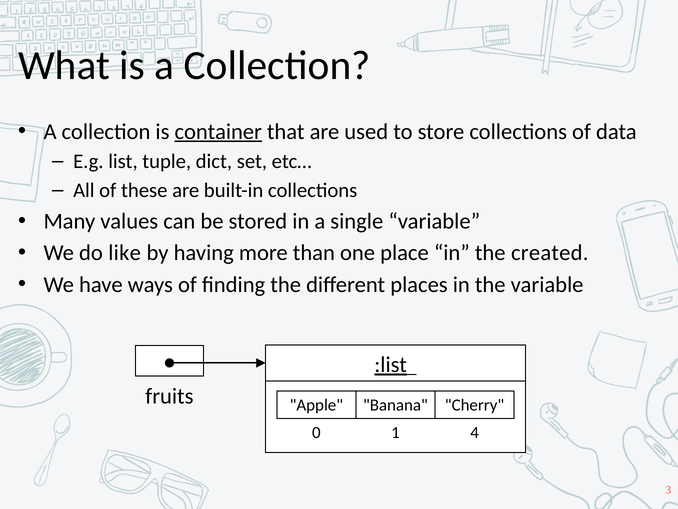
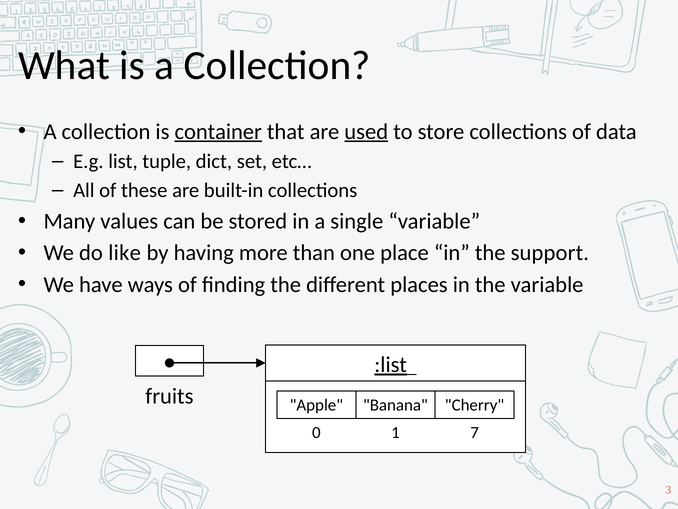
used underline: none -> present
created: created -> support
4: 4 -> 7
